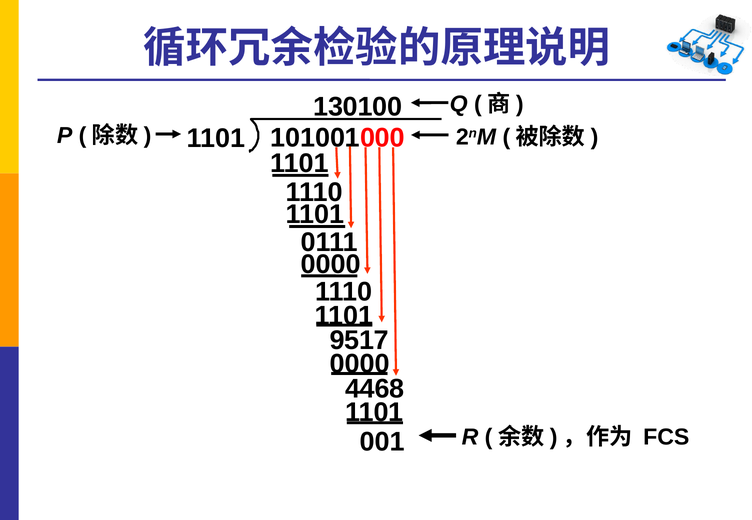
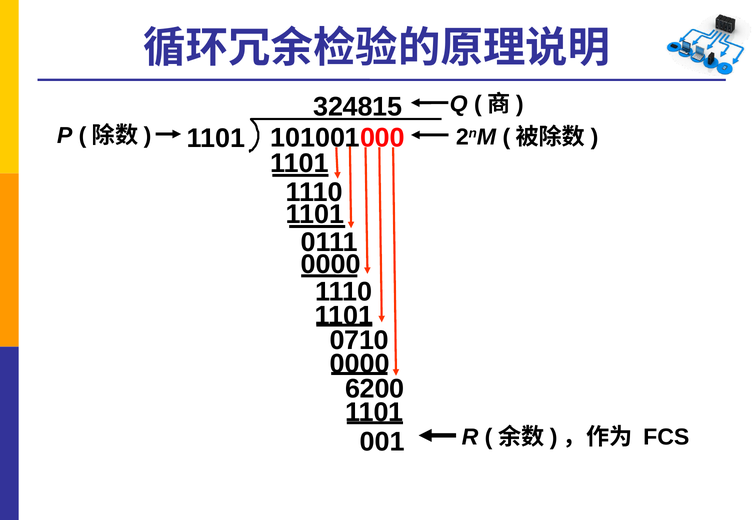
130100: 130100 -> 324815
9517: 9517 -> 0710
4468: 4468 -> 6200
